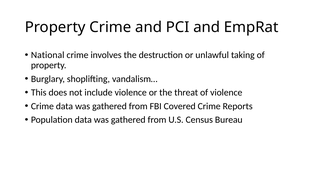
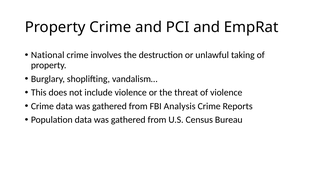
Covered: Covered -> Analysis
